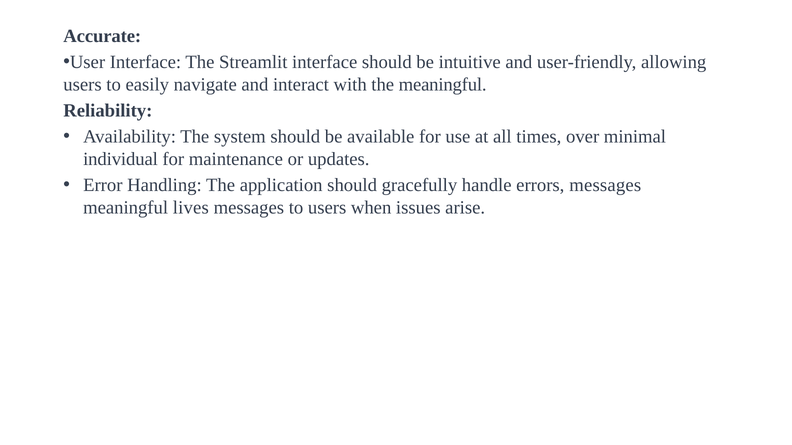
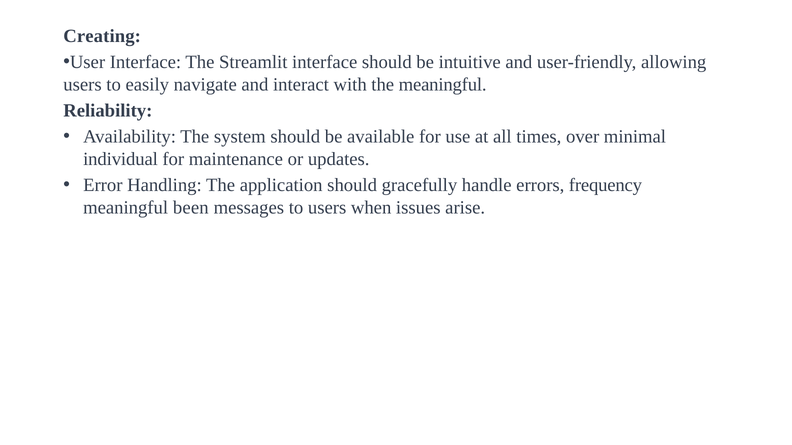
Accurate: Accurate -> Creating
errors messages: messages -> frequency
lives: lives -> been
